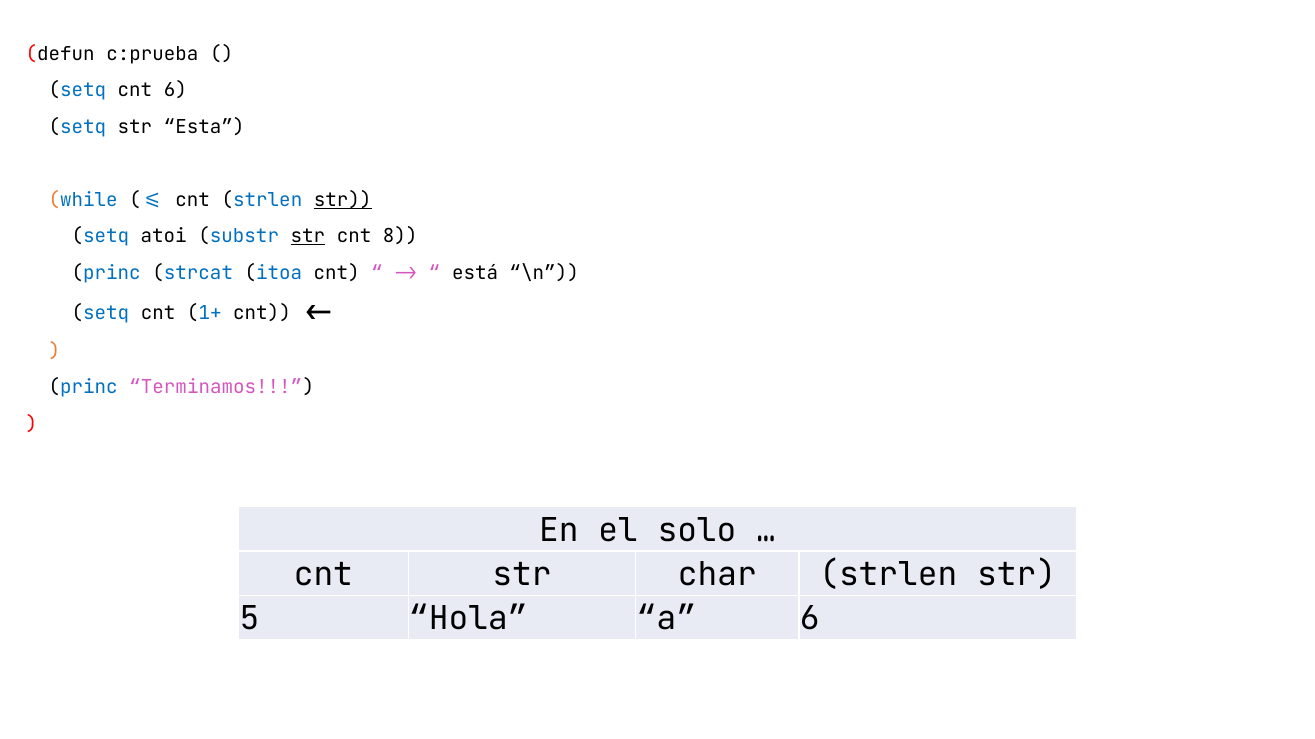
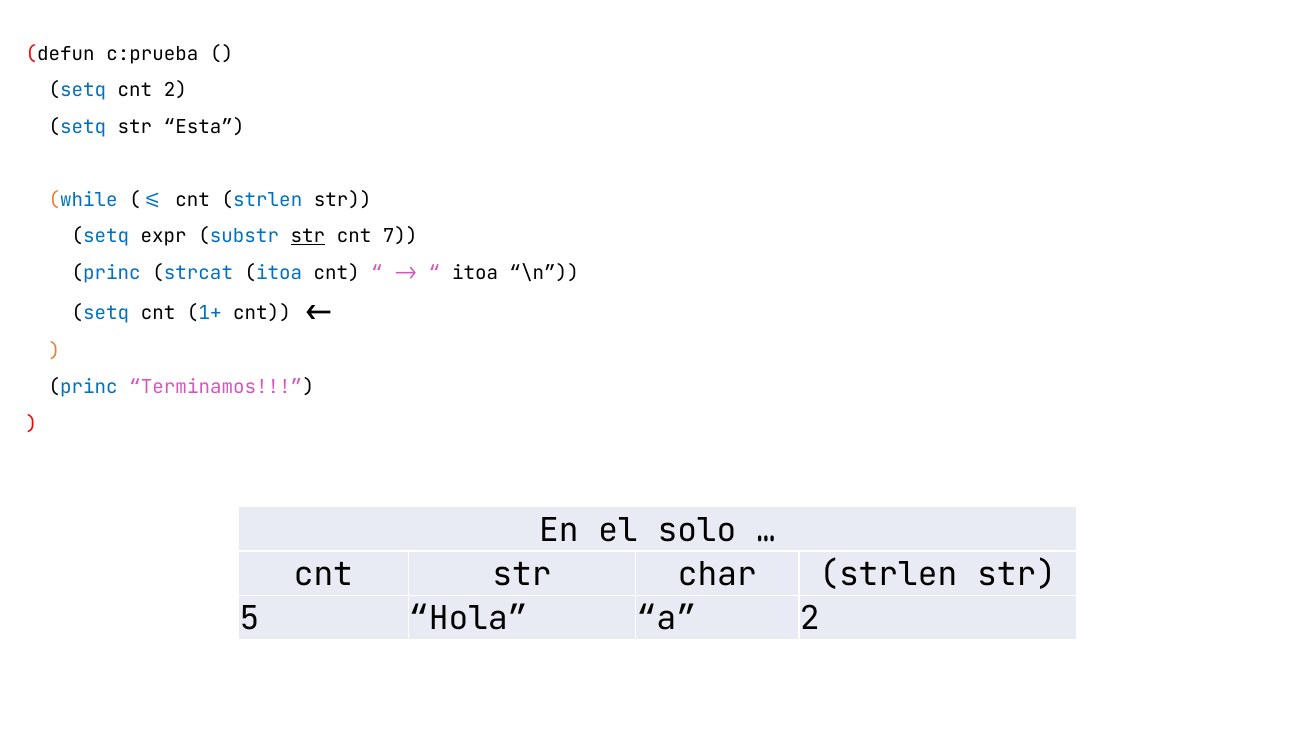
cnt 6: 6 -> 2
str at (343, 200) underline: present -> none
atoi: atoi -> expr
8: 8 -> 7
está at (475, 273): está -> itoa
a 6: 6 -> 2
